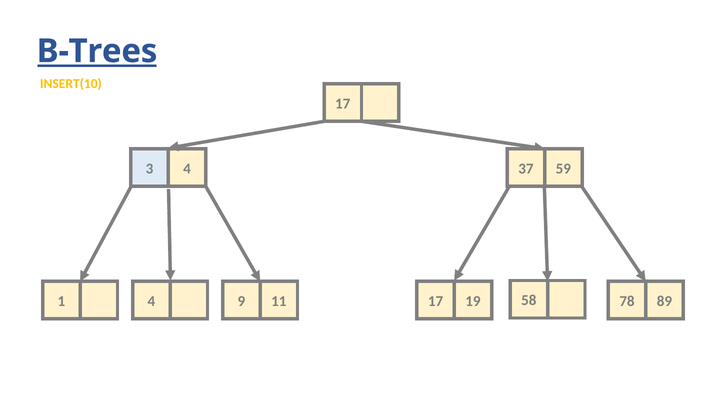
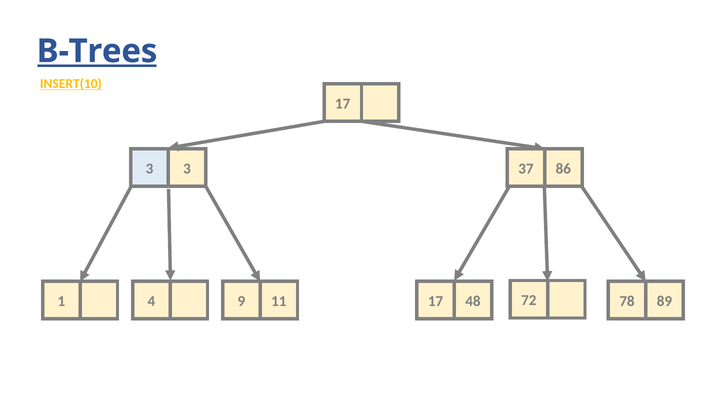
INSERT(10 underline: none -> present
3 4: 4 -> 3
59: 59 -> 86
19: 19 -> 48
58: 58 -> 72
